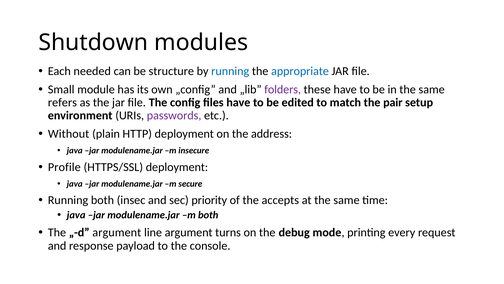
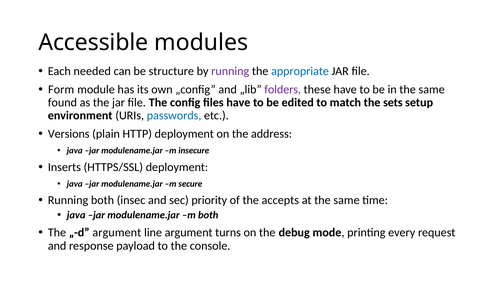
Shutdown: Shutdown -> Accessible
running at (230, 71) colour: blue -> purple
Small: Small -> Form
refers: refers -> found
pair: pair -> sets
passwords colour: purple -> blue
Without: Without -> Versions
Profile: Profile -> Inserts
